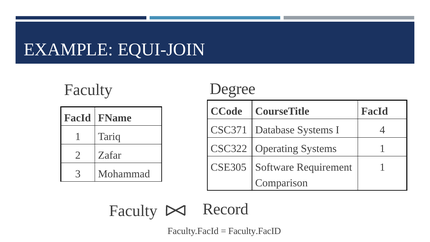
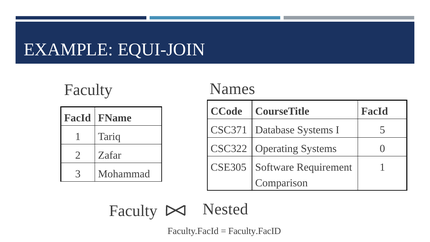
Degree: Degree -> Names
4: 4 -> 5
Systems 1: 1 -> 0
Record: Record -> Nested
